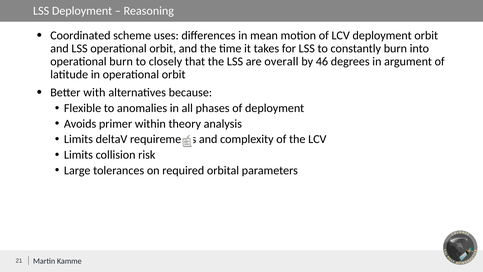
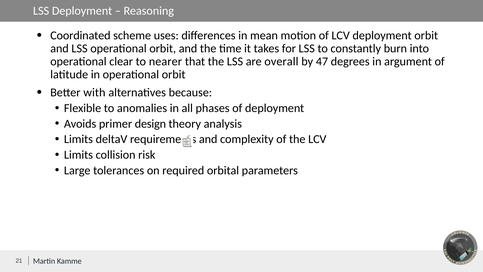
operational burn: burn -> clear
closely: closely -> nearer
46: 46 -> 47
within: within -> design
